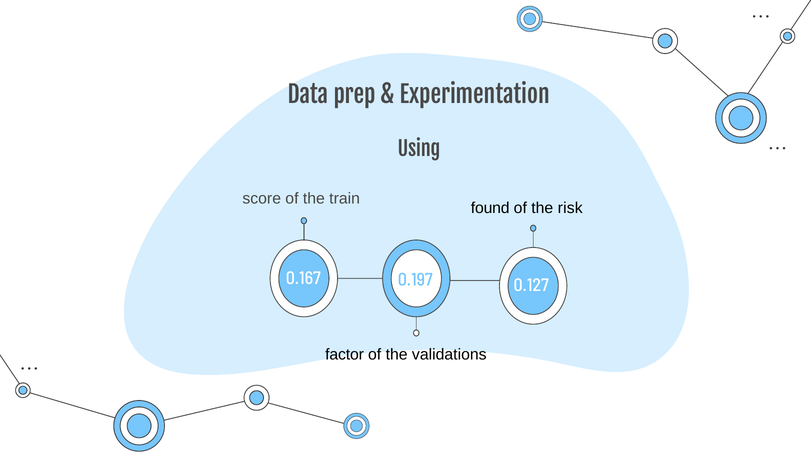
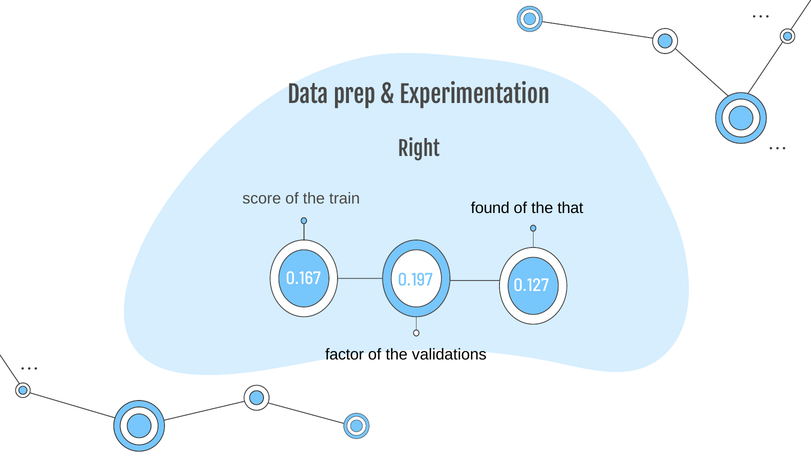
Using: Using -> Right
risk: risk -> that
